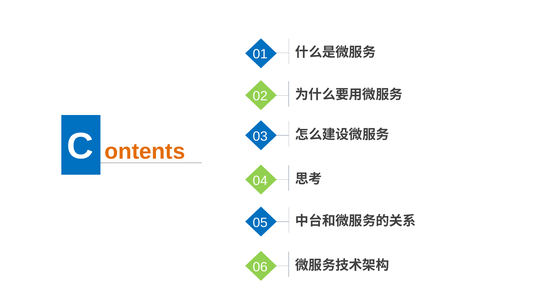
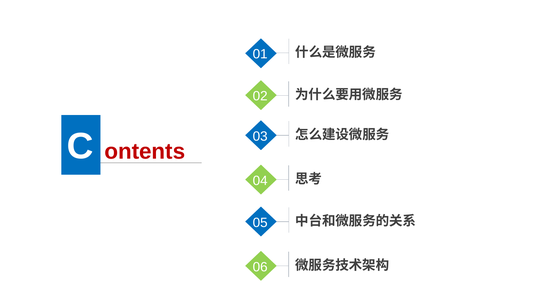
ontents colour: orange -> red
